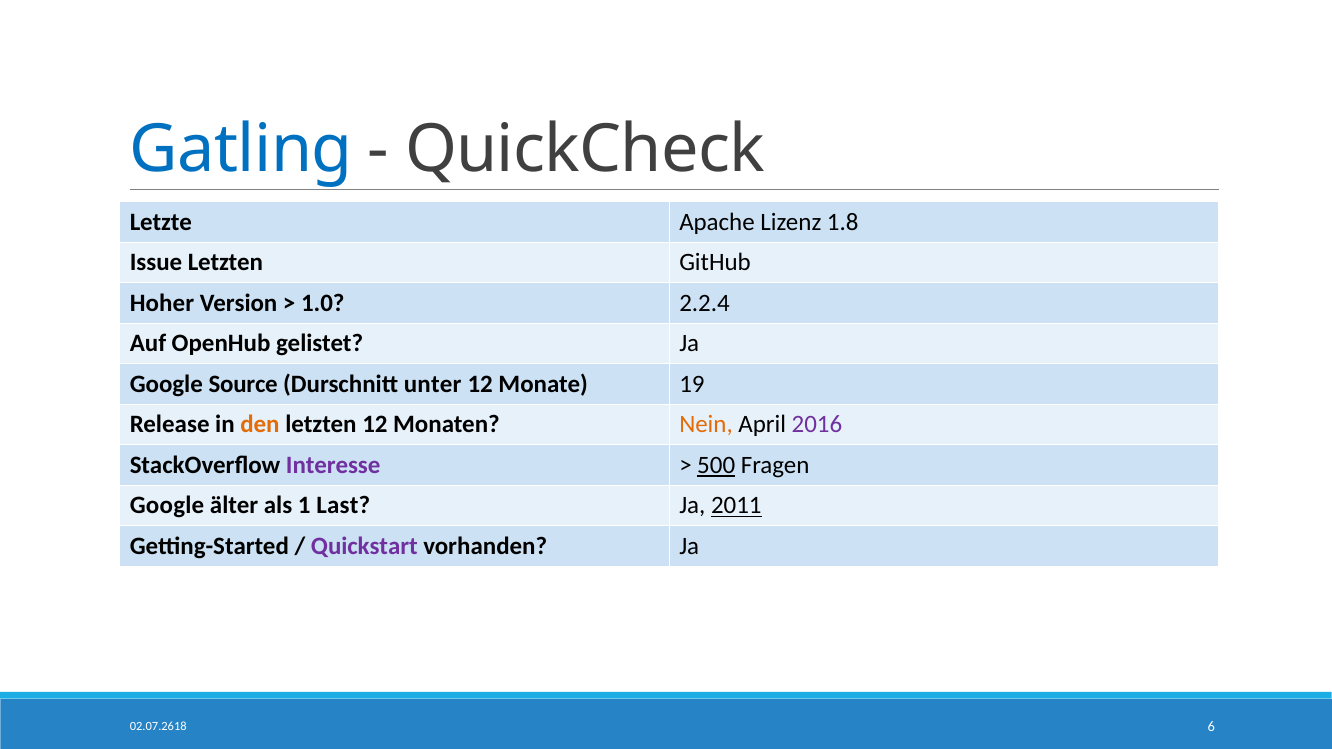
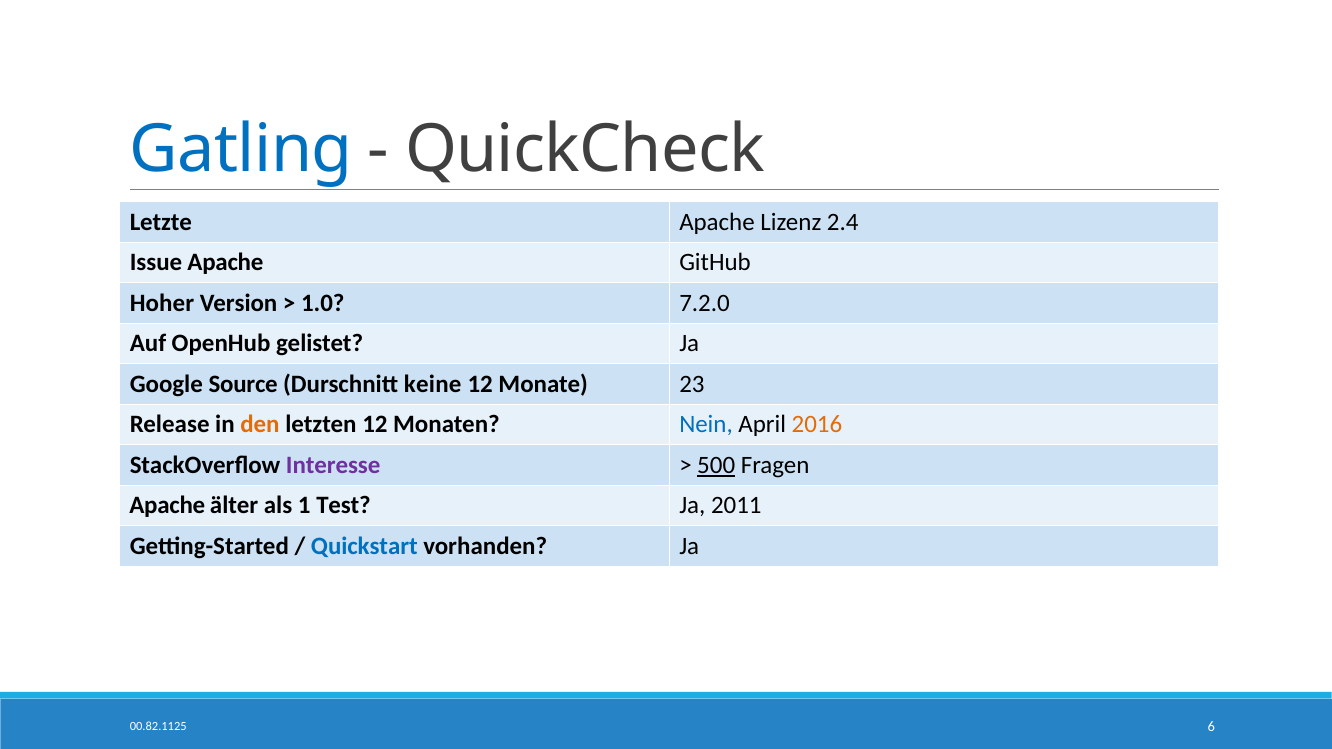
1.8: 1.8 -> 2.4
Issue Letzten: Letzten -> Apache
2.2.4: 2.2.4 -> 7.2.0
unter: unter -> keine
19: 19 -> 23
Nein colour: orange -> blue
2016 colour: purple -> orange
Google at (167, 506): Google -> Apache
Last: Last -> Test
2011 underline: present -> none
Quickstart colour: purple -> blue
02.07.2618: 02.07.2618 -> 00.82.1125
